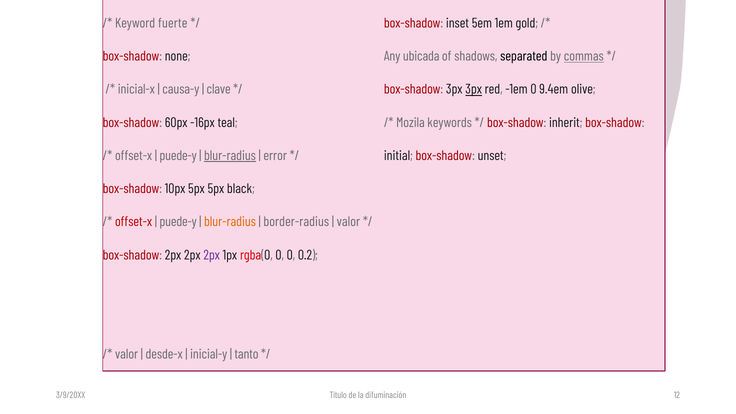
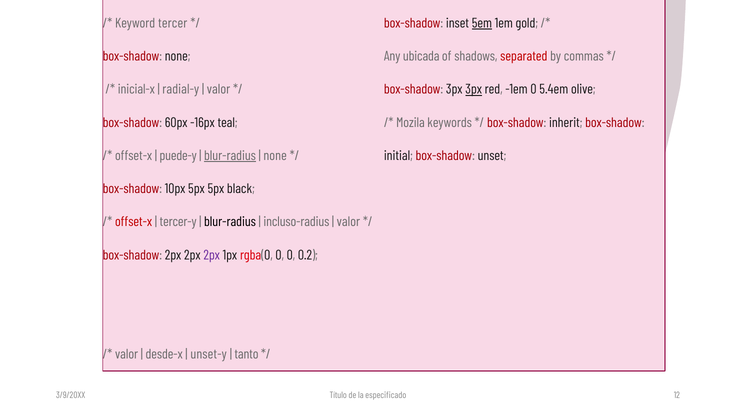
fuerte: fuerte -> tercer
5em underline: none -> present
separated colour: black -> red
commas underline: present -> none
causa-y: causa-y -> radial-y
clave at (219, 89): clave -> valor
9.4em: 9.4em -> 5.4em
error at (275, 156): error -> none
puede-y at (178, 222): puede-y -> tercer-y
blur-radius at (230, 222) colour: orange -> black
border-radius: border-radius -> incluso-radius
inicial-y: inicial-y -> unset-y
difuminación: difuminación -> especificado
